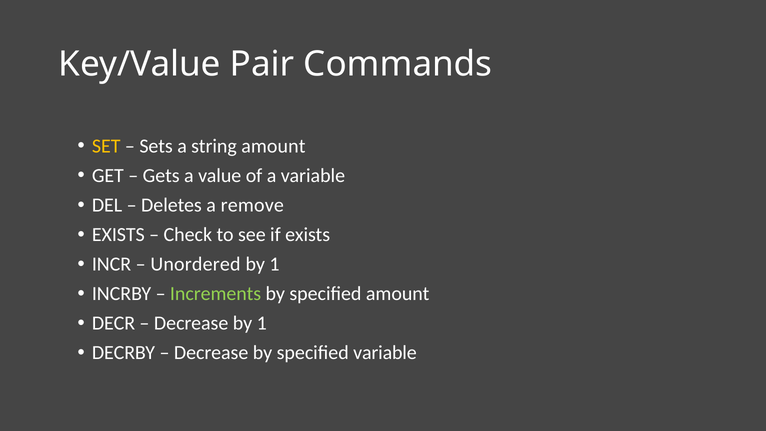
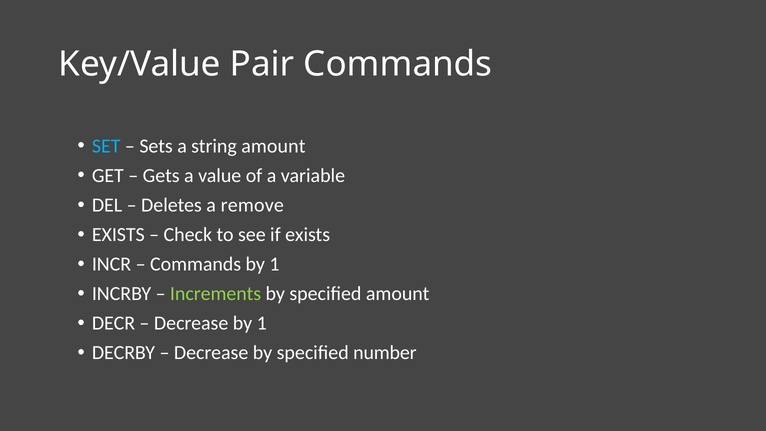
SET colour: yellow -> light blue
Unordered at (195, 264): Unordered -> Commands
specified variable: variable -> number
